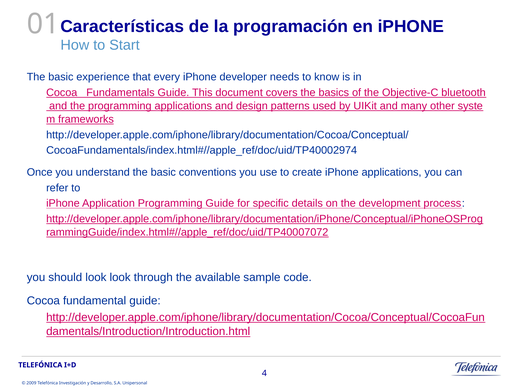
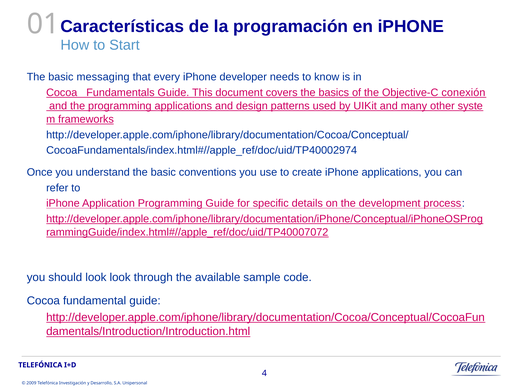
experience: experience -> messaging
bluetooth: bluetooth -> conexión
